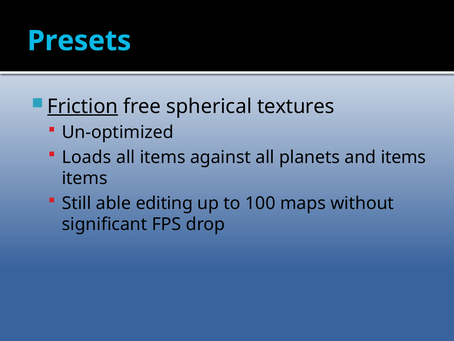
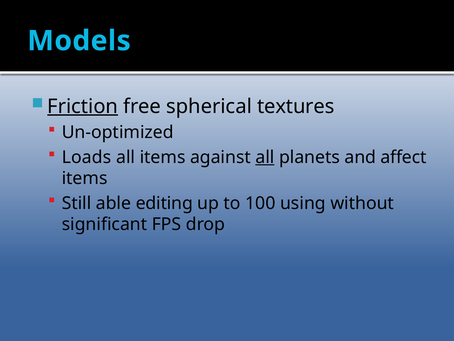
Presets: Presets -> Models
all at (265, 157) underline: none -> present
and items: items -> affect
maps: maps -> using
